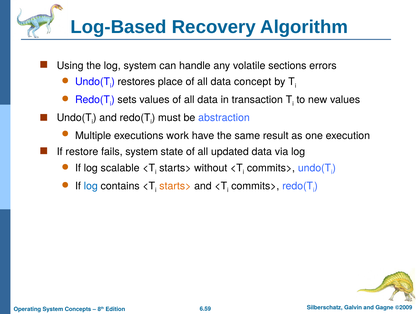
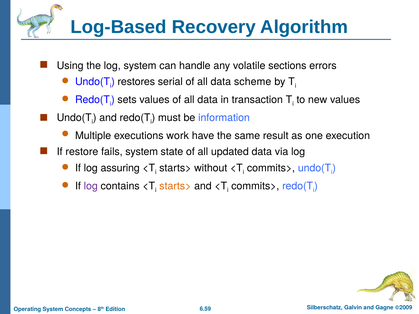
place: place -> serial
concept: concept -> scheme
abstraction: abstraction -> information
scalable: scalable -> assuring
log at (91, 186) colour: blue -> purple
